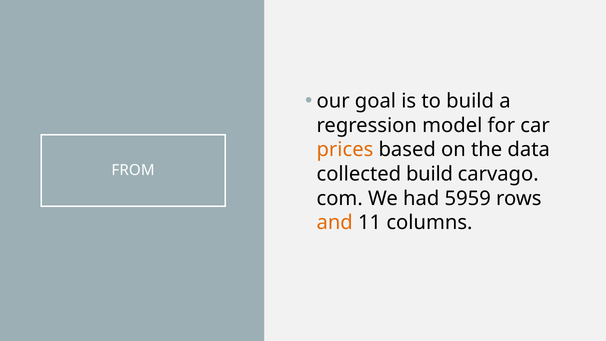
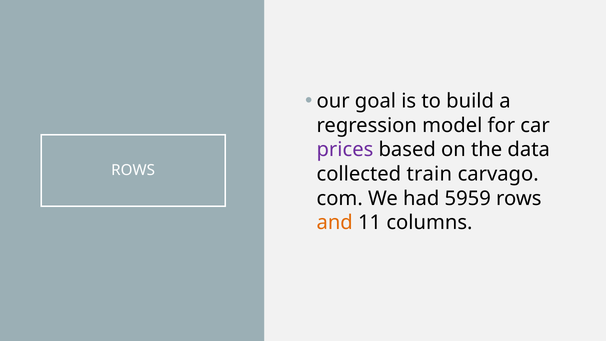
prices colour: orange -> purple
FROM at (133, 170): FROM -> ROWS
collected build: build -> train
